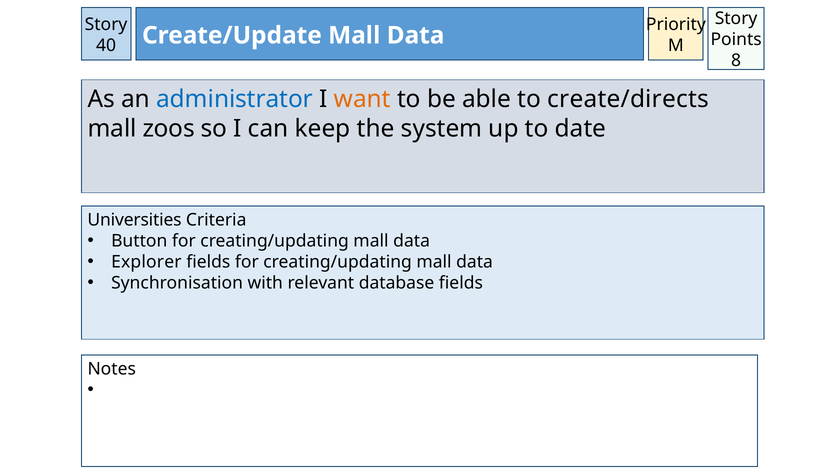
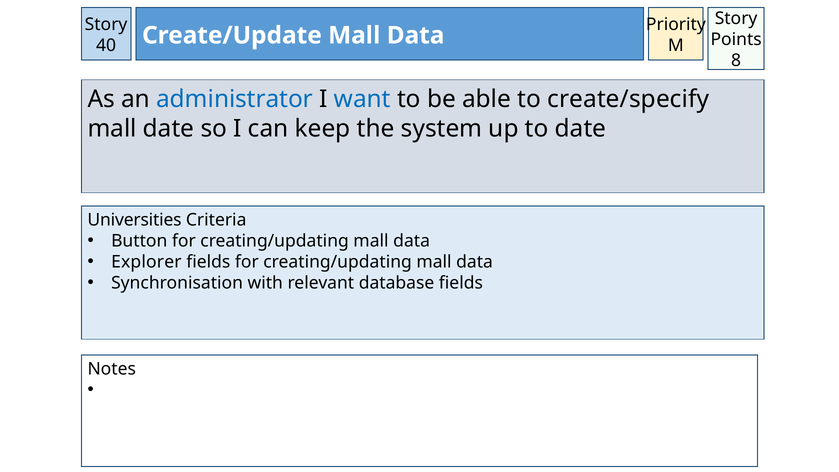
want colour: orange -> blue
create/directs: create/directs -> create/specify
mall zoos: zoos -> date
